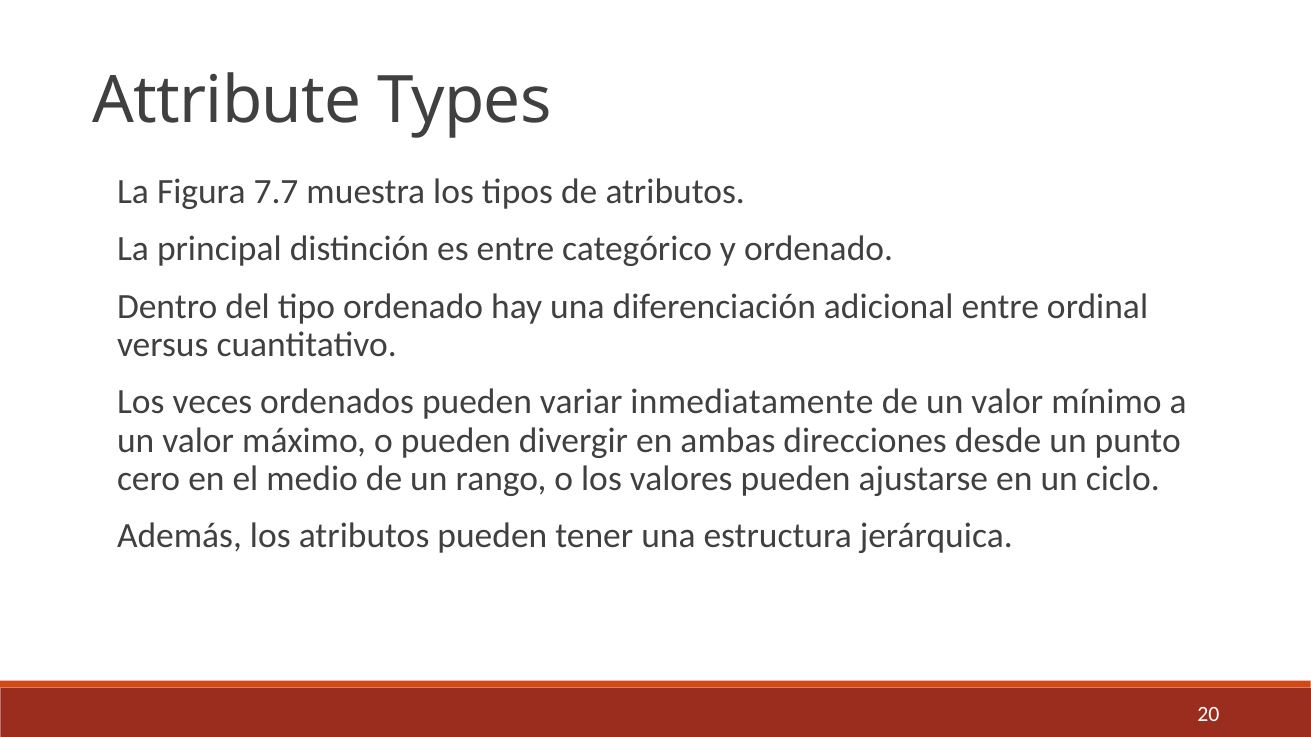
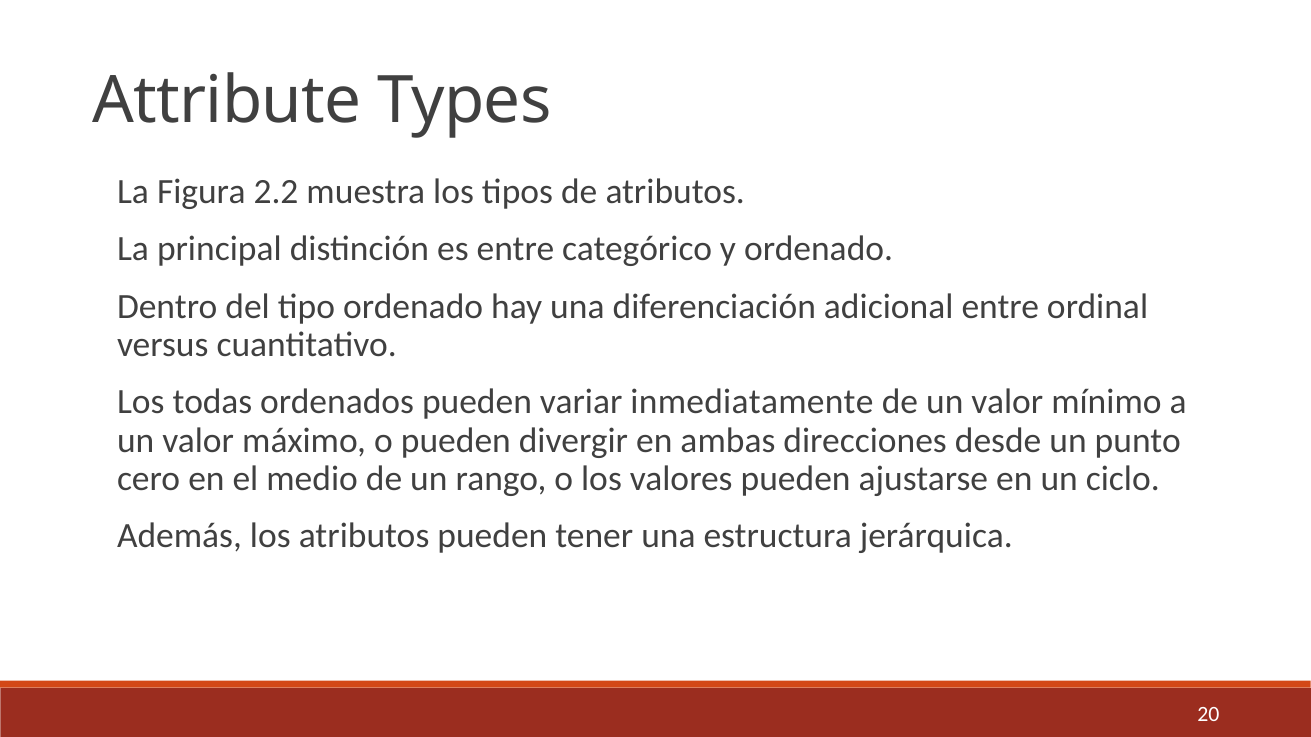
7.7: 7.7 -> 2.2
veces: veces -> todas
